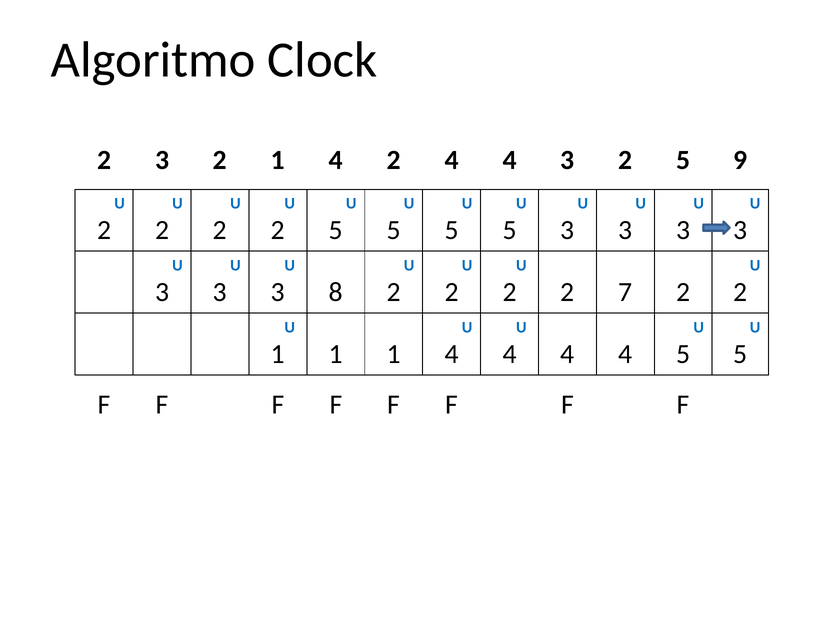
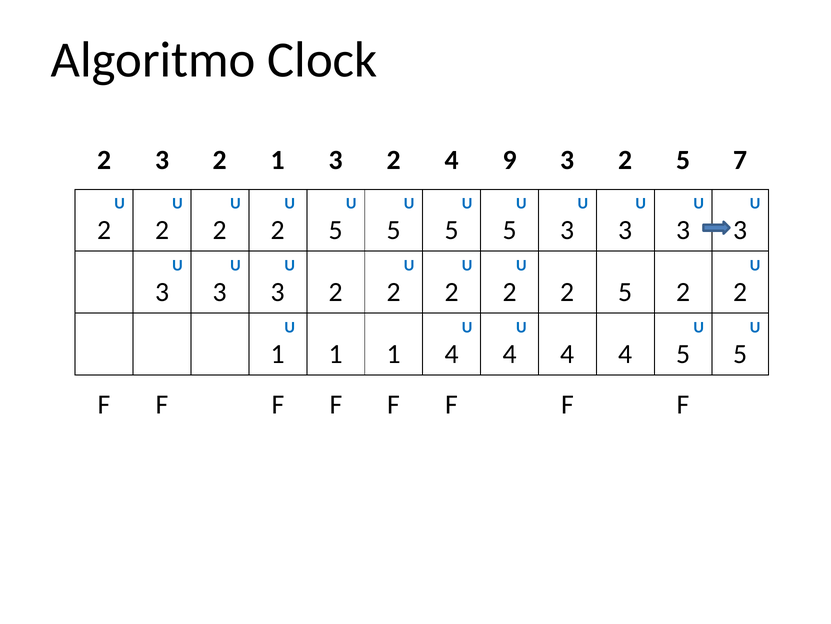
1 4: 4 -> 3
2 4 4: 4 -> 9
9: 9 -> 7
8 at (336, 292): 8 -> 2
2 2 7: 7 -> 5
